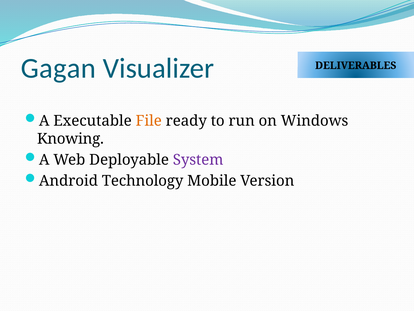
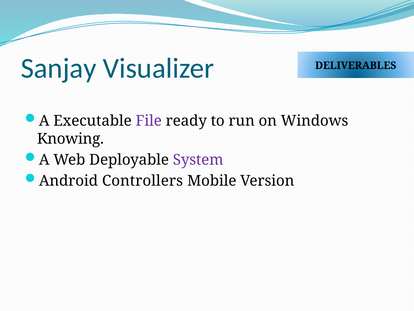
Gagan: Gagan -> Sanjay
File colour: orange -> purple
Technology: Technology -> Controllers
